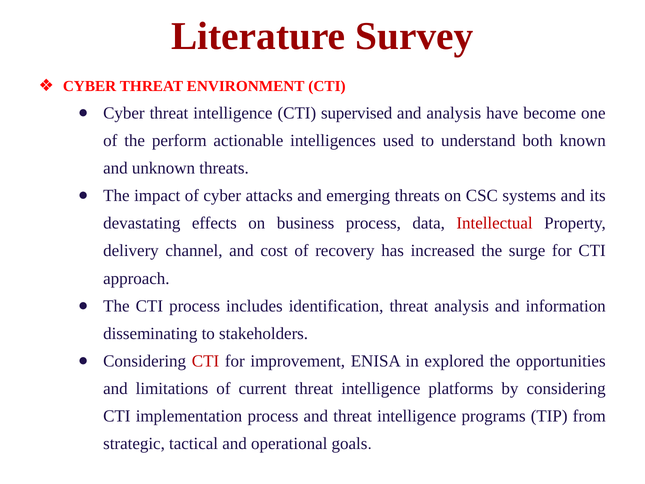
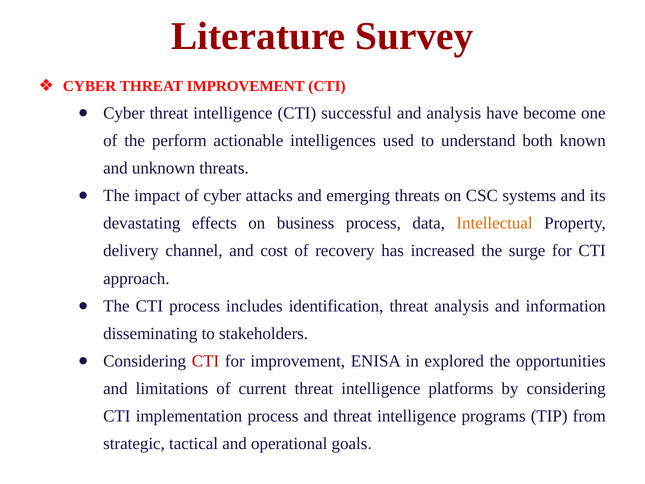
THREAT ENVIRONMENT: ENVIRONMENT -> IMPROVEMENT
supervised: supervised -> successful
Intellectual colour: red -> orange
